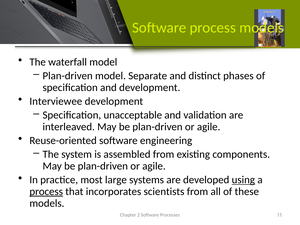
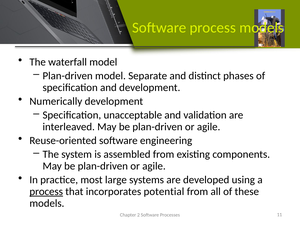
Interviewee: Interviewee -> Numerically
using underline: present -> none
scientists: scientists -> potential
